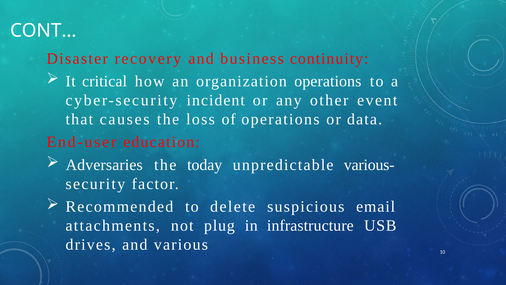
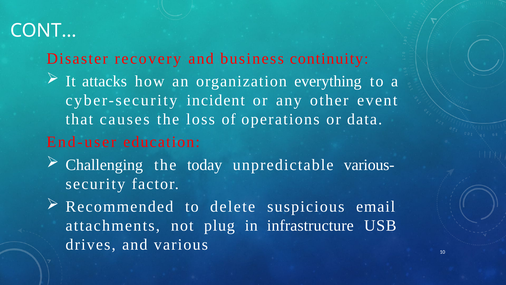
critical: critical -> attacks
organization operations: operations -> everything
Adversaries: Adversaries -> Challenging
